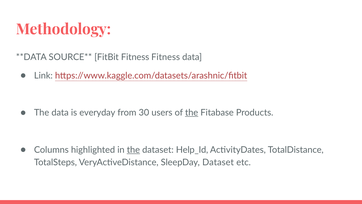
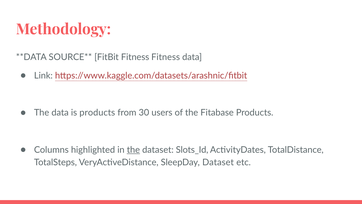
is everyday: everyday -> products
the at (192, 112) underline: present -> none
Help_Id: Help_Id -> Slots_Id
